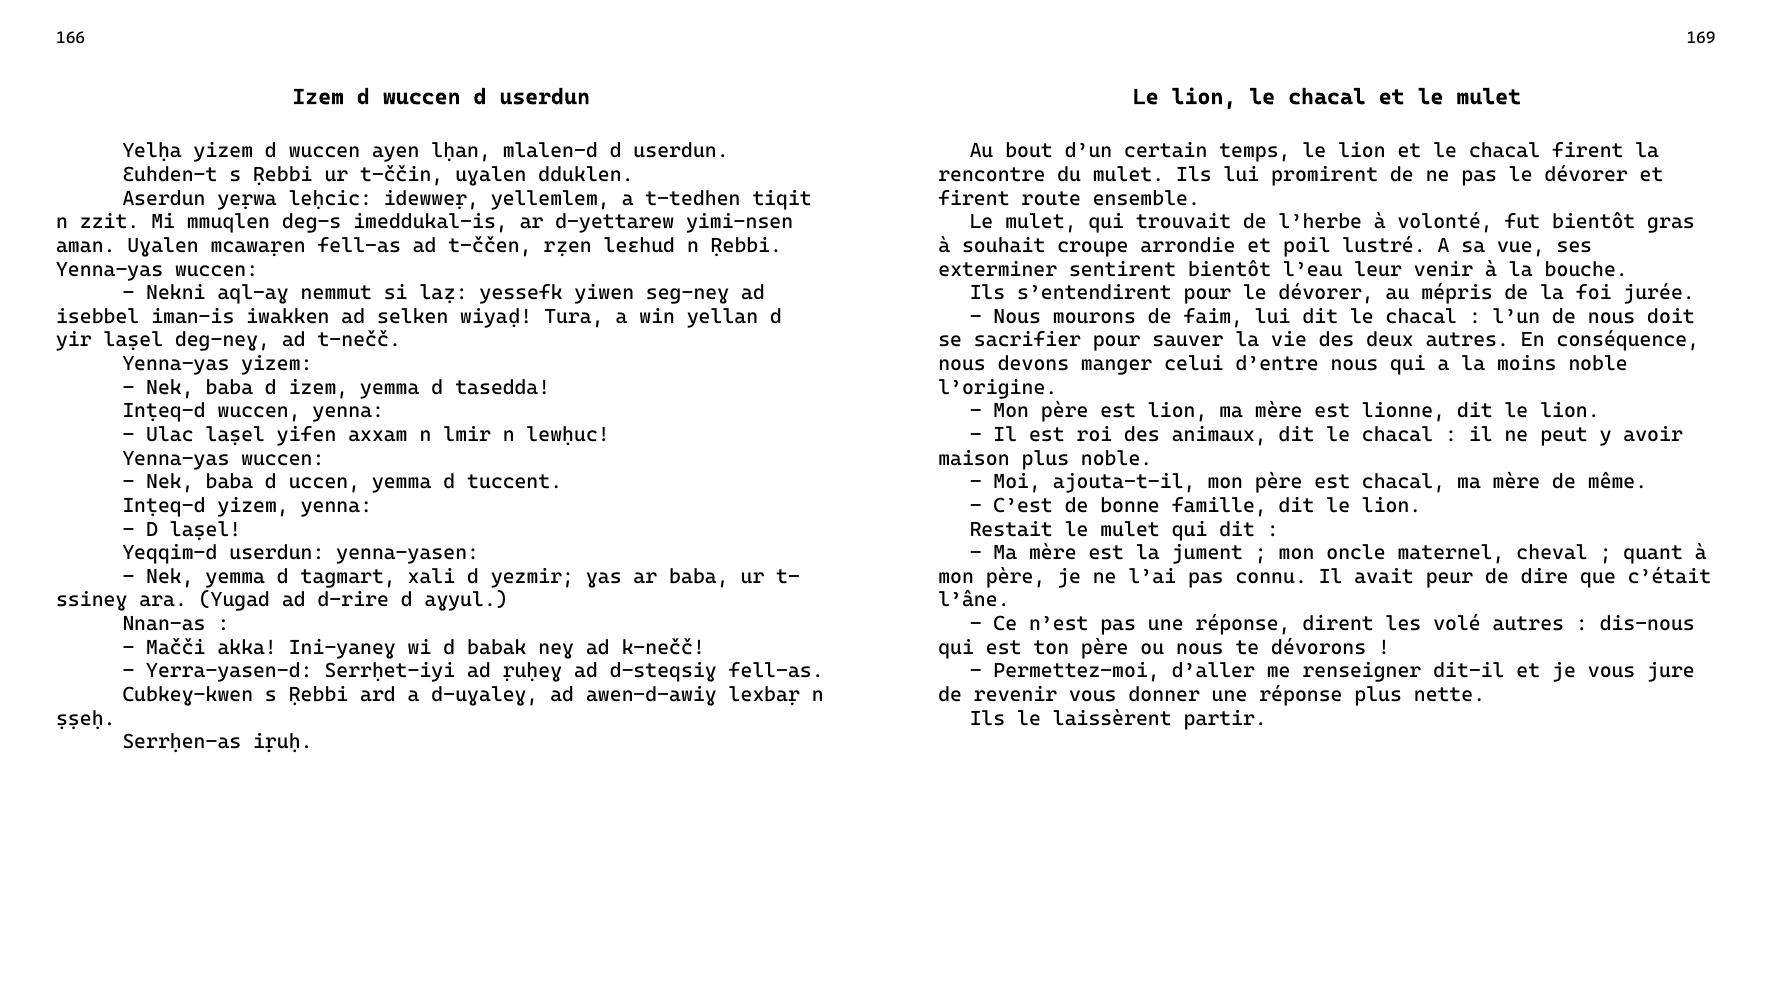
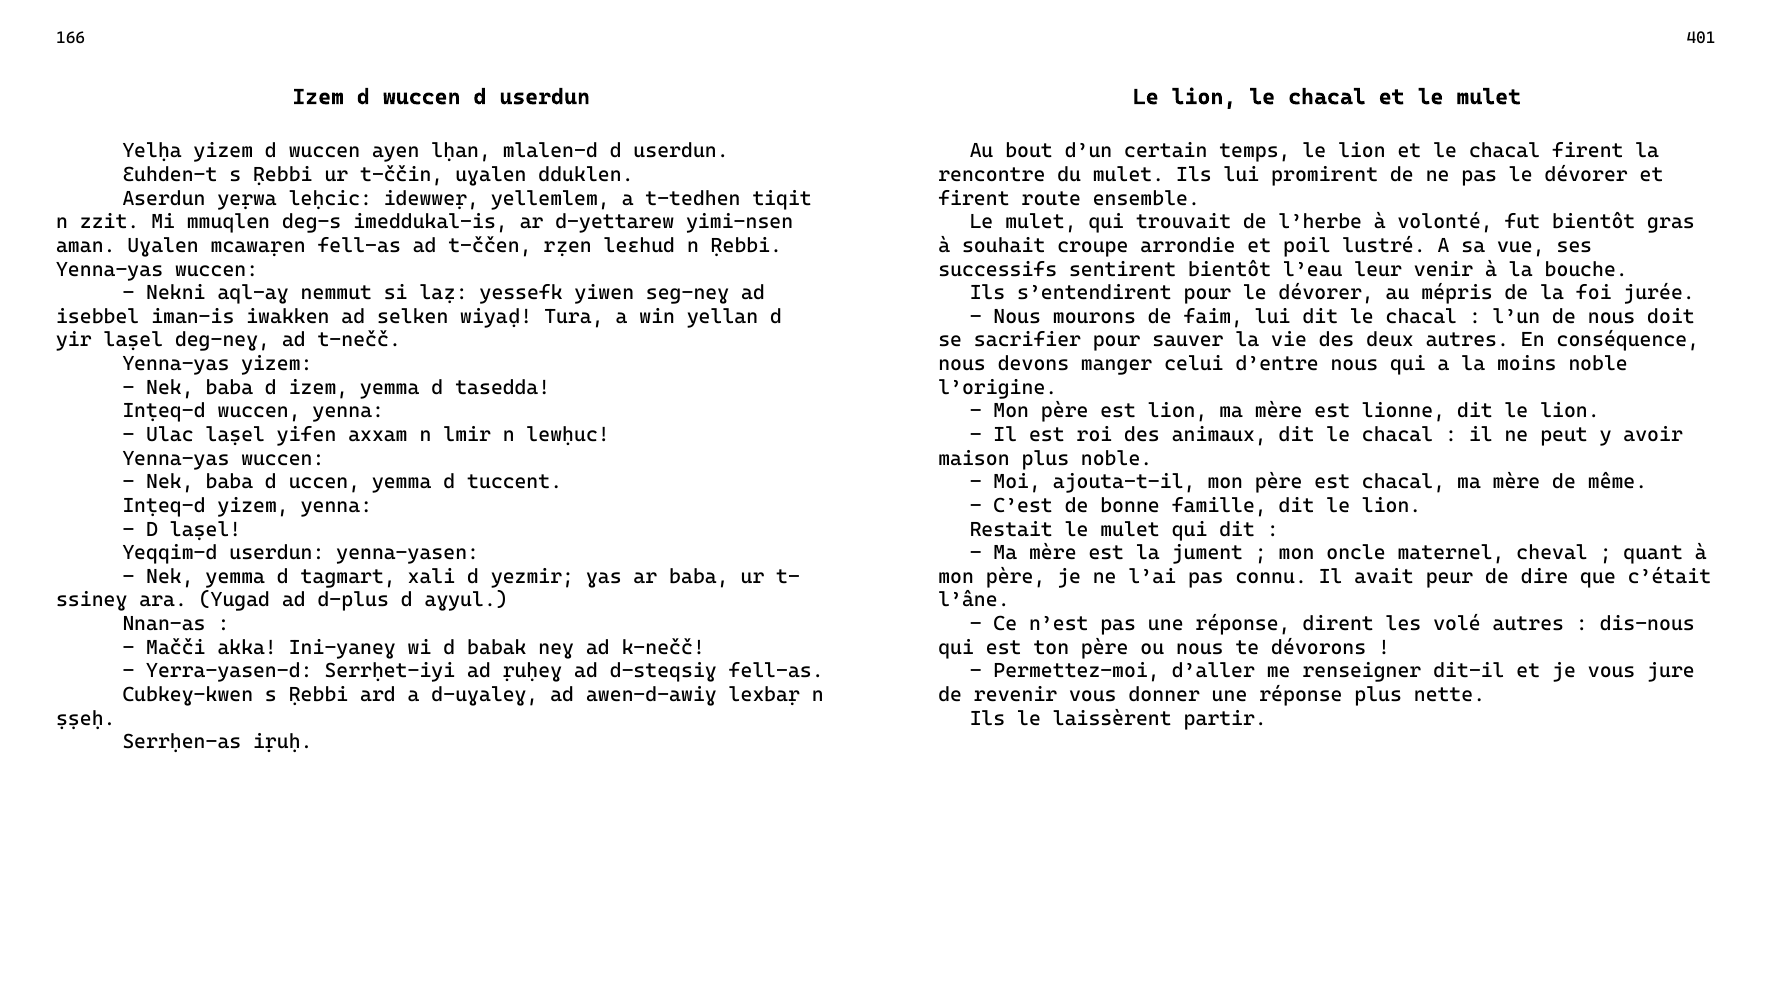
169: 169 -> 401
exterminer: exterminer -> successifs
d-rire: d-rire -> d-plus
